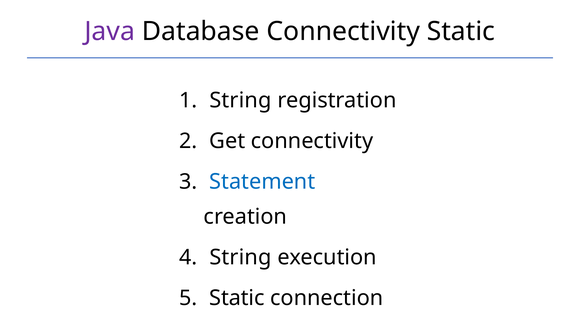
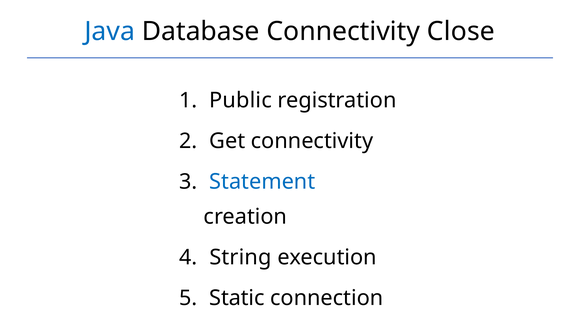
Java colour: purple -> blue
Connectivity Static: Static -> Close
String at (241, 100): String -> Public
